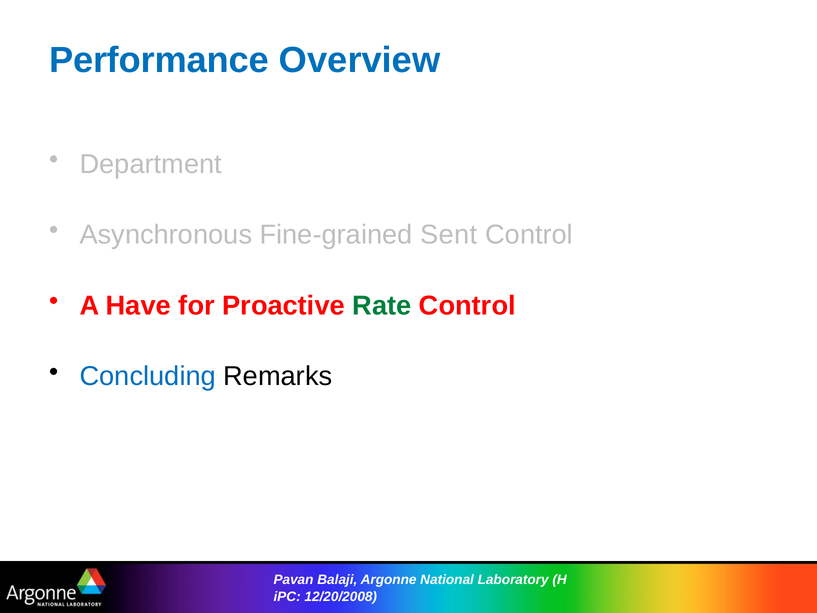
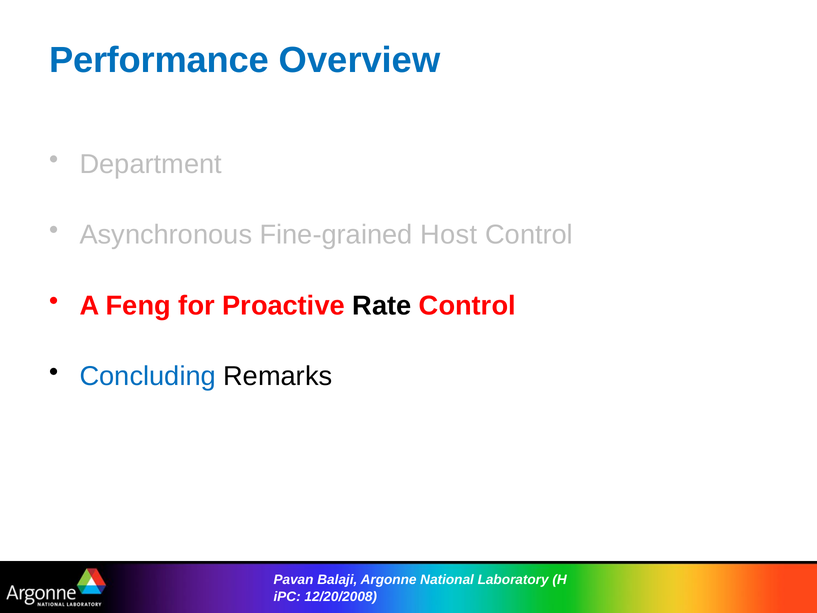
Sent: Sent -> Host
Have: Have -> Feng
Rate colour: green -> black
